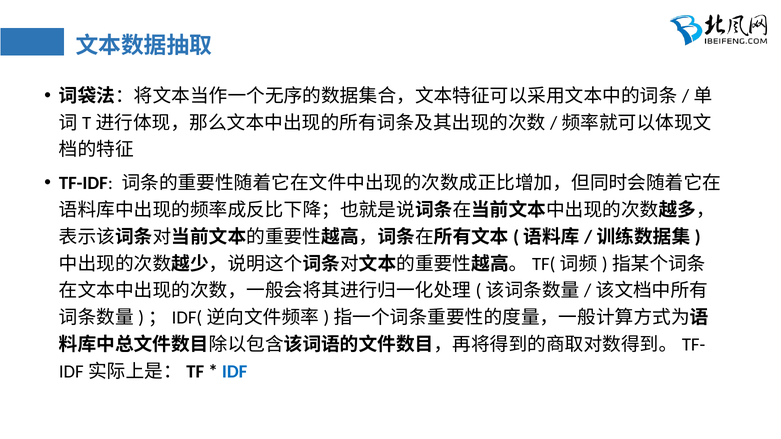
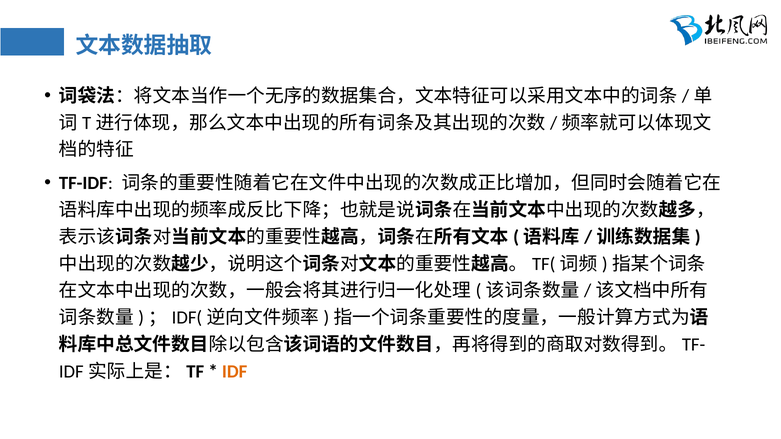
IDF colour: blue -> orange
